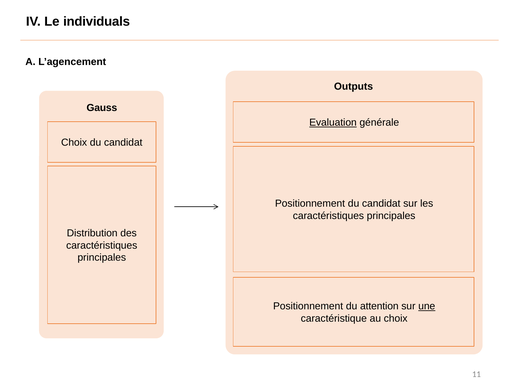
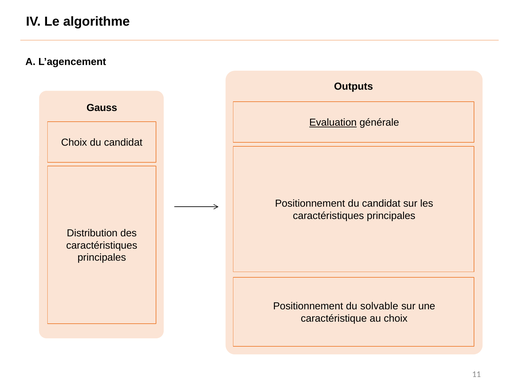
individuals: individuals -> algorithme
attention: attention -> solvable
une underline: present -> none
